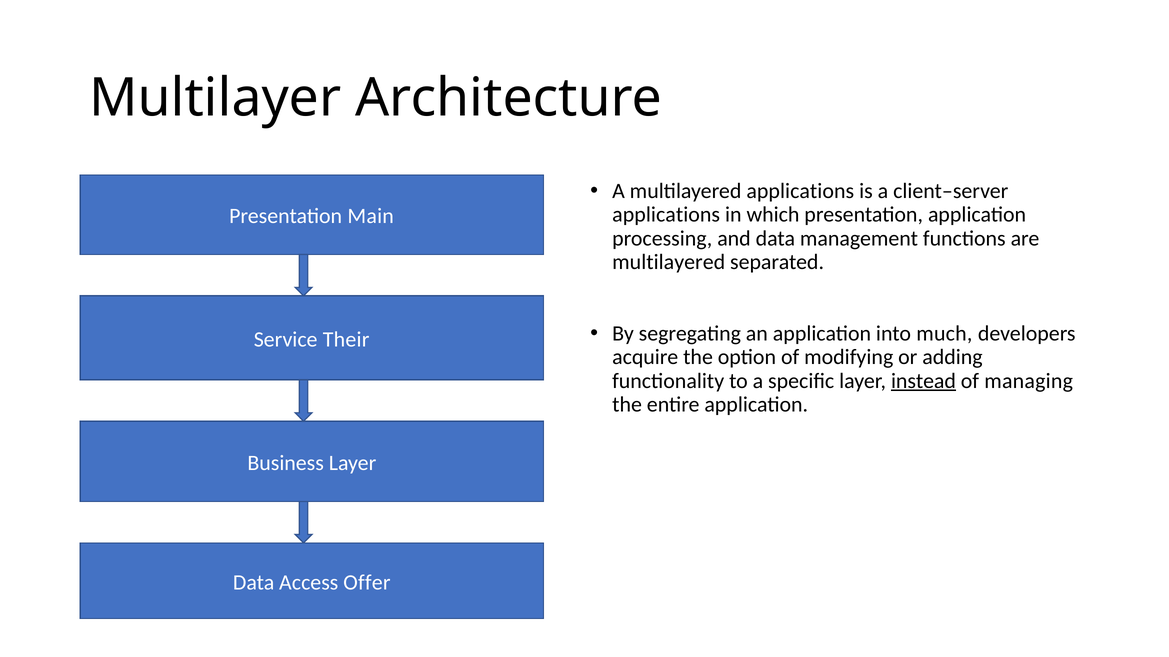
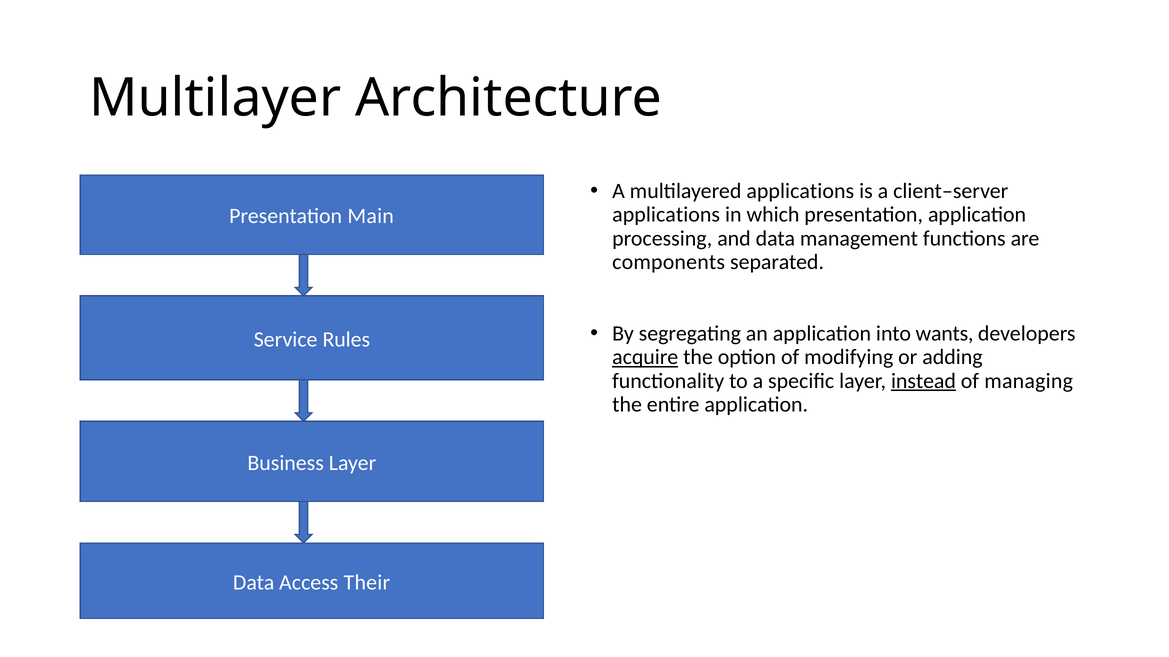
multilayered at (669, 262): multilayered -> components
much: much -> wants
Their: Their -> Rules
acquire underline: none -> present
Offer: Offer -> Their
